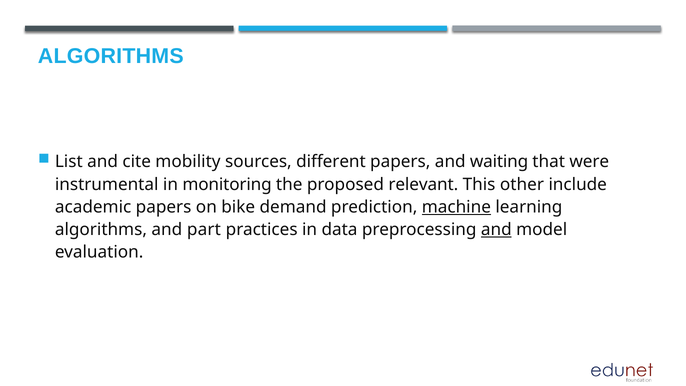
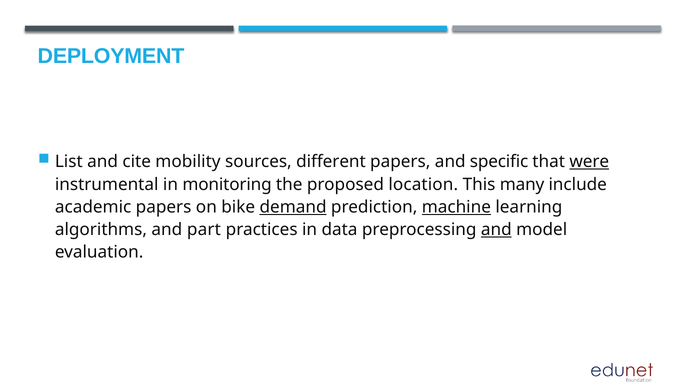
ALGORITHMS at (111, 56): ALGORITHMS -> DEPLOYMENT
waiting: waiting -> specific
were underline: none -> present
relevant: relevant -> location
other: other -> many
demand underline: none -> present
